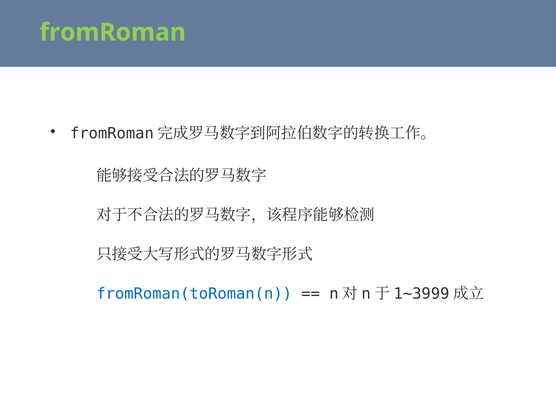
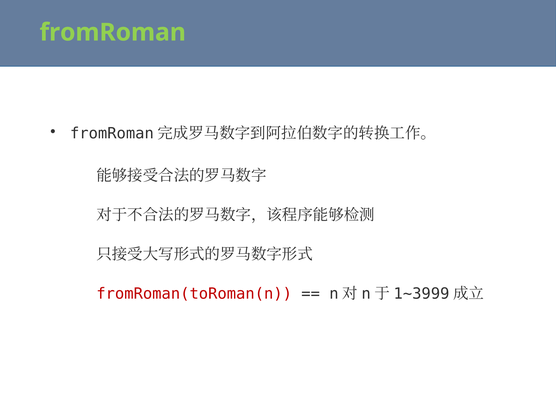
fromRoman(toRoman(n colour: blue -> red
